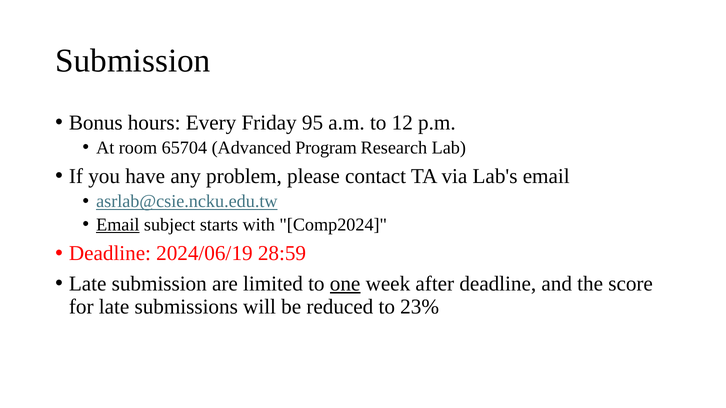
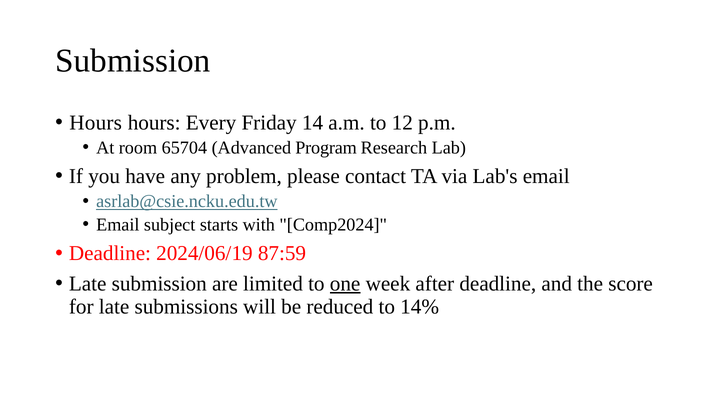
Bonus at (96, 123): Bonus -> Hours
95: 95 -> 14
Email at (118, 225) underline: present -> none
28:59: 28:59 -> 87:59
23%: 23% -> 14%
